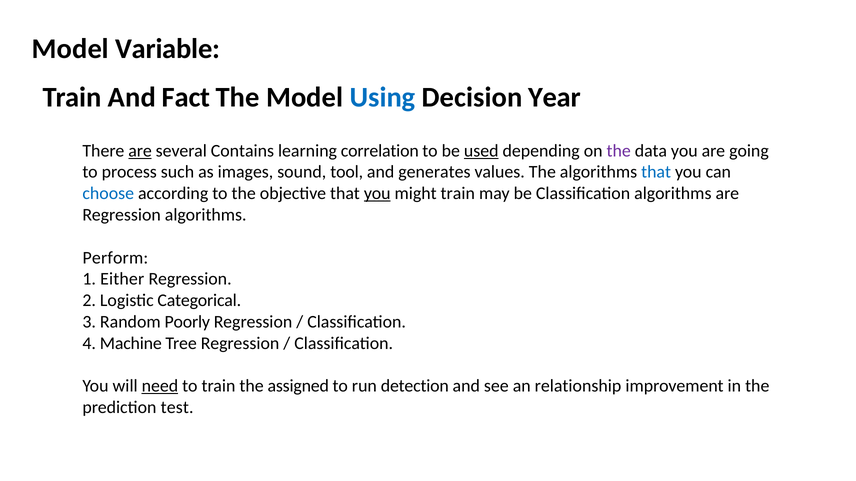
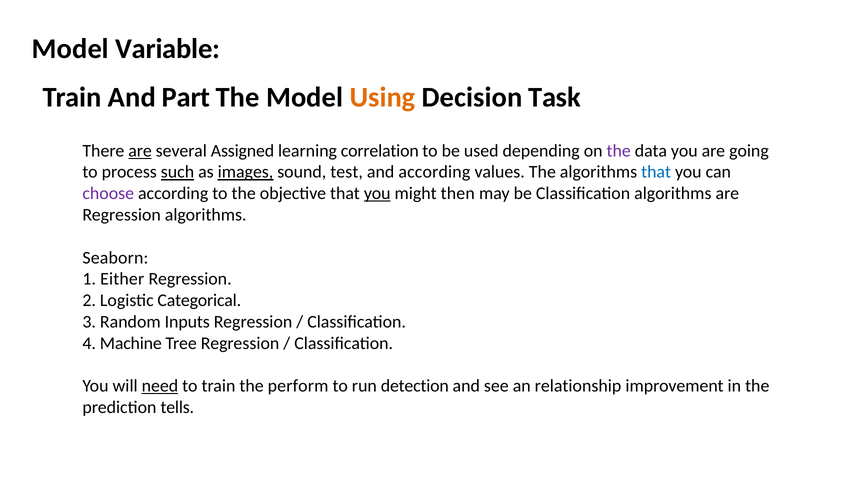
Fact: Fact -> Part
Using colour: blue -> orange
Year: Year -> Task
Contains: Contains -> Assigned
used underline: present -> none
such underline: none -> present
images underline: none -> present
tool: tool -> test
and generates: generates -> according
choose colour: blue -> purple
might train: train -> then
Perform: Perform -> Seaborn
Poorly: Poorly -> Inputs
assigned: assigned -> perform
test: test -> tells
